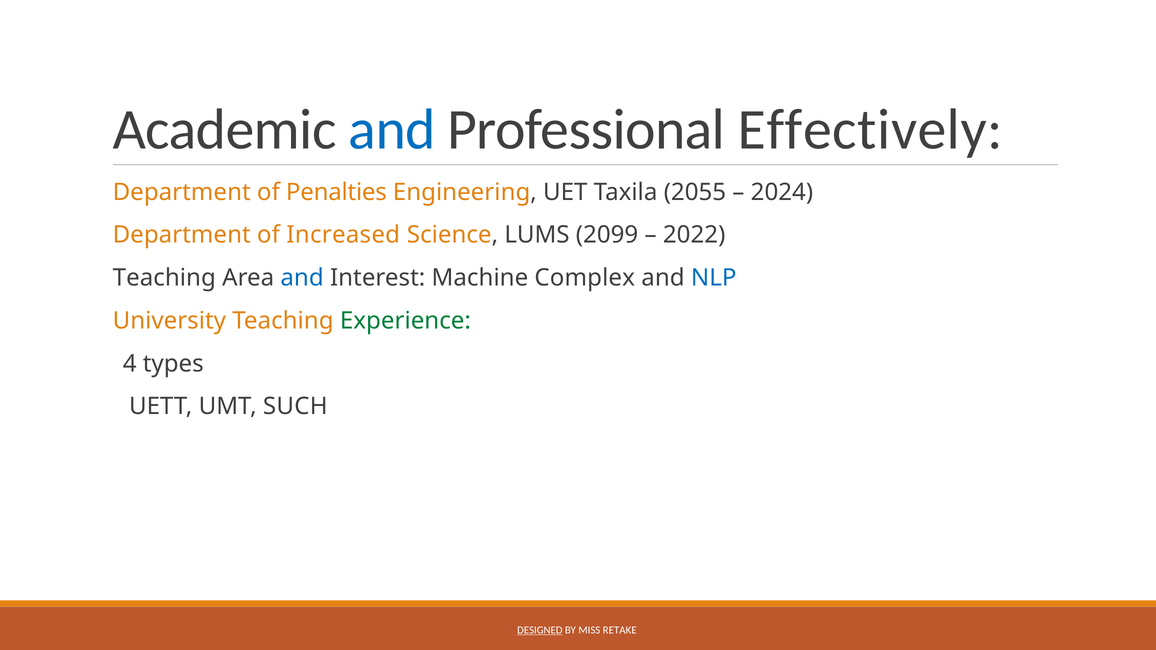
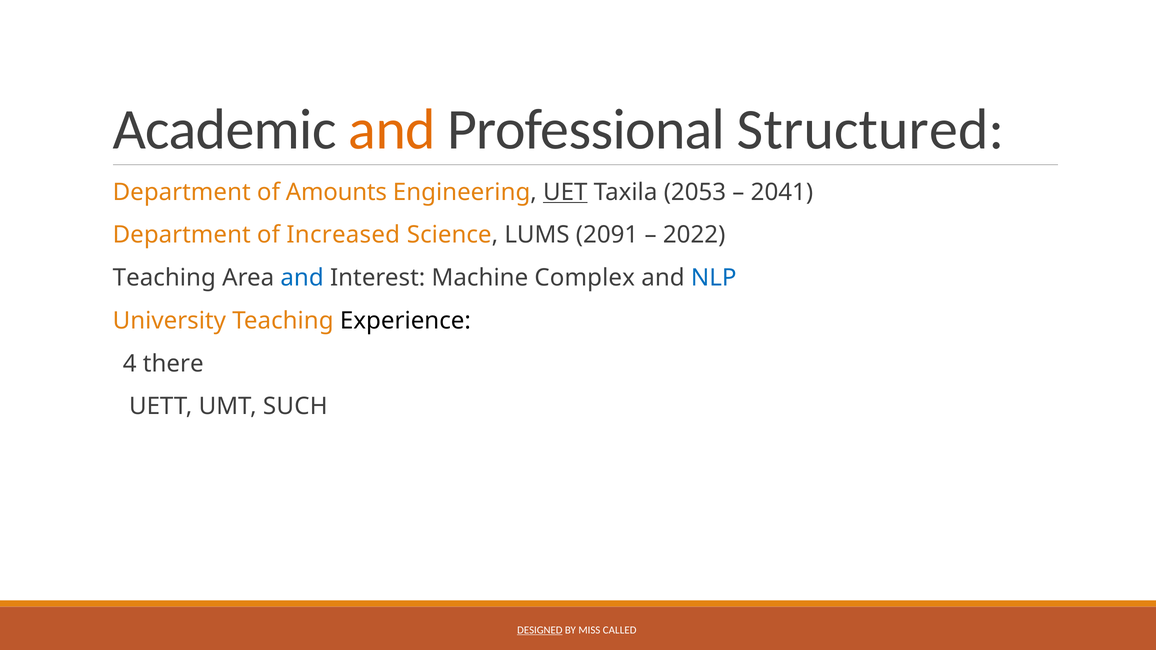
and at (392, 130) colour: blue -> orange
Effectively: Effectively -> Structured
Penalties: Penalties -> Amounts
UET underline: none -> present
2055: 2055 -> 2053
2024: 2024 -> 2041
2099: 2099 -> 2091
Experience colour: green -> black
types: types -> there
RETAKE: RETAKE -> CALLED
